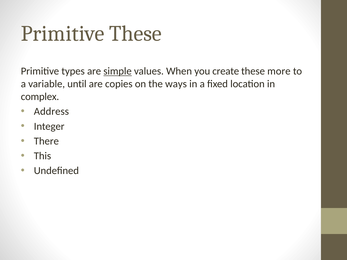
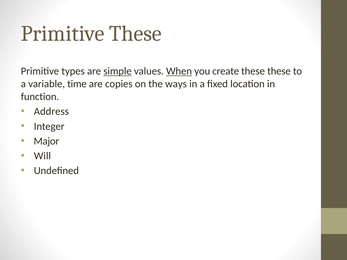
When underline: none -> present
these more: more -> these
until: until -> time
complex: complex -> function
There: There -> Major
This: This -> Will
